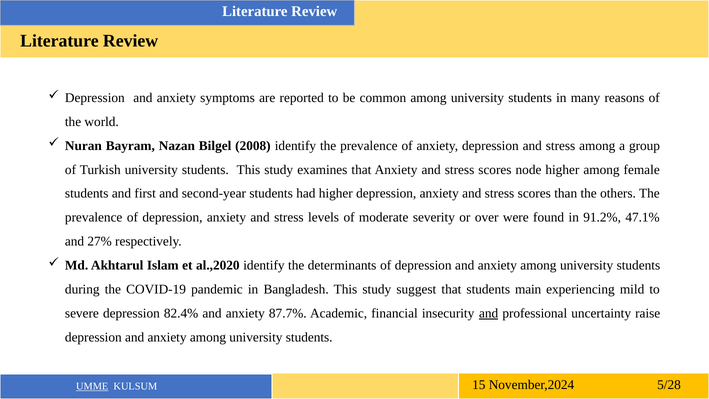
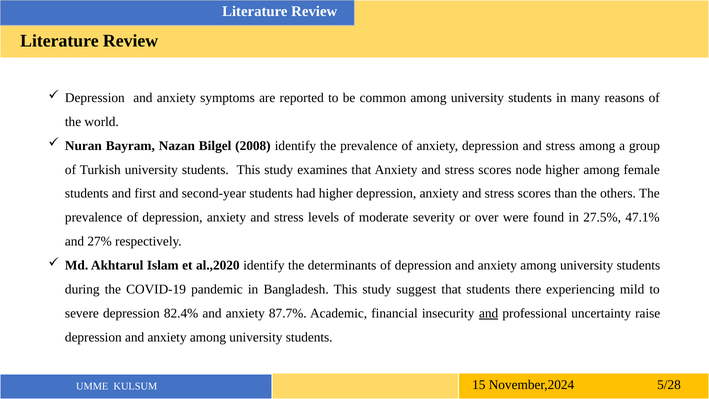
91.2%: 91.2% -> 27.5%
main: main -> there
UMME underline: present -> none
